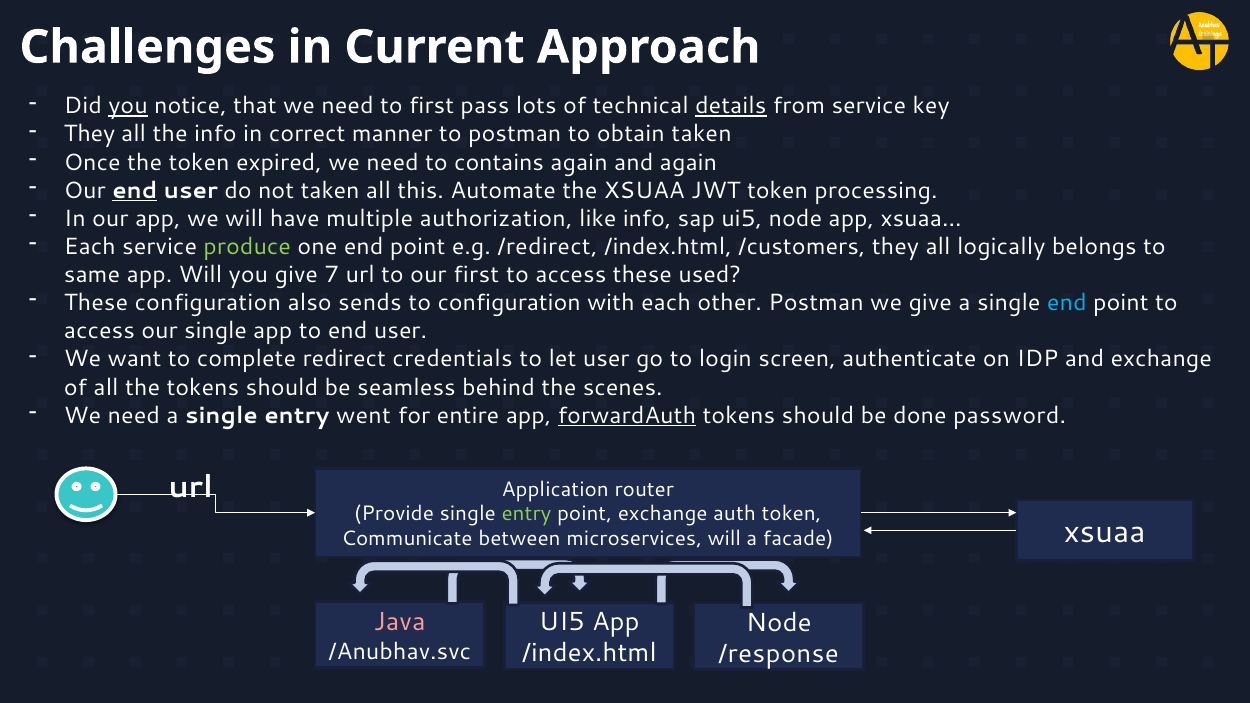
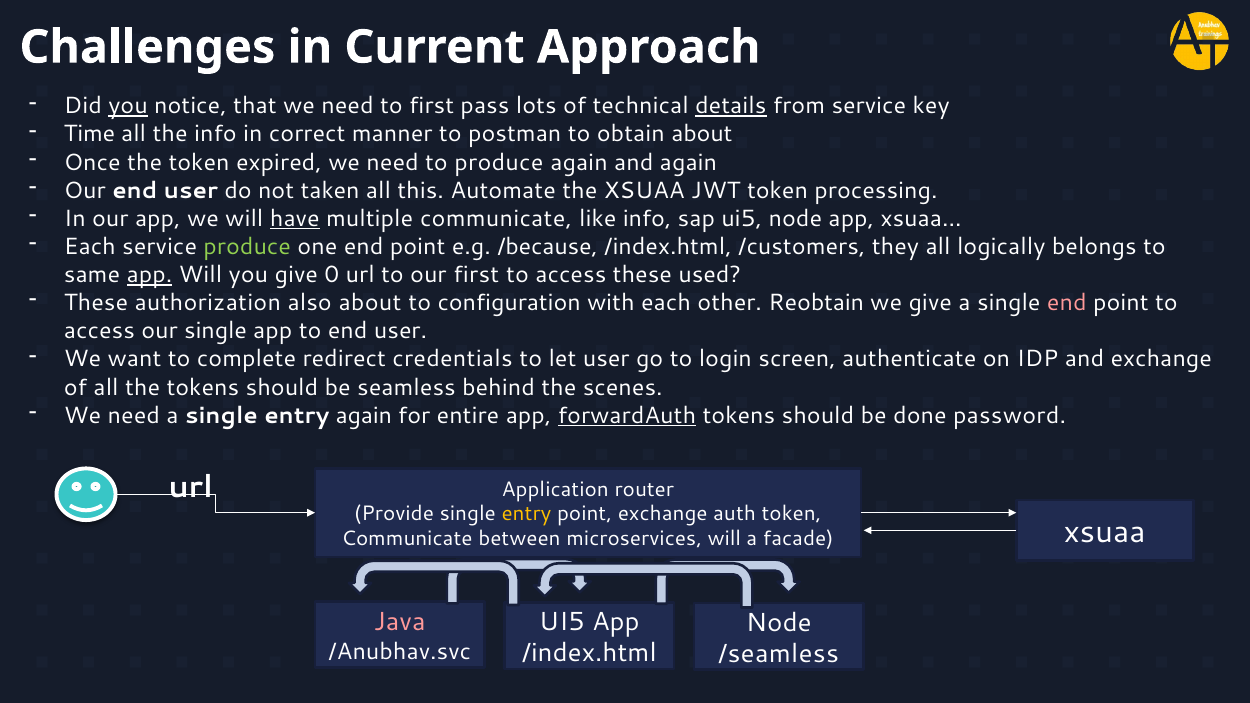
They at (89, 134): They -> Time
obtain taken: taken -> about
to contains: contains -> produce
end at (135, 191) underline: present -> none
have underline: none -> present
multiple authorization: authorization -> communicate
/redirect: /redirect -> /because
app at (149, 275) underline: none -> present
7: 7 -> 0
These configuration: configuration -> authorization
also sends: sends -> about
other Postman: Postman -> Reobtain
end at (1067, 303) colour: light blue -> pink
entry went: went -> again
entry at (527, 514) colour: light green -> yellow
/response: /response -> /seamless
